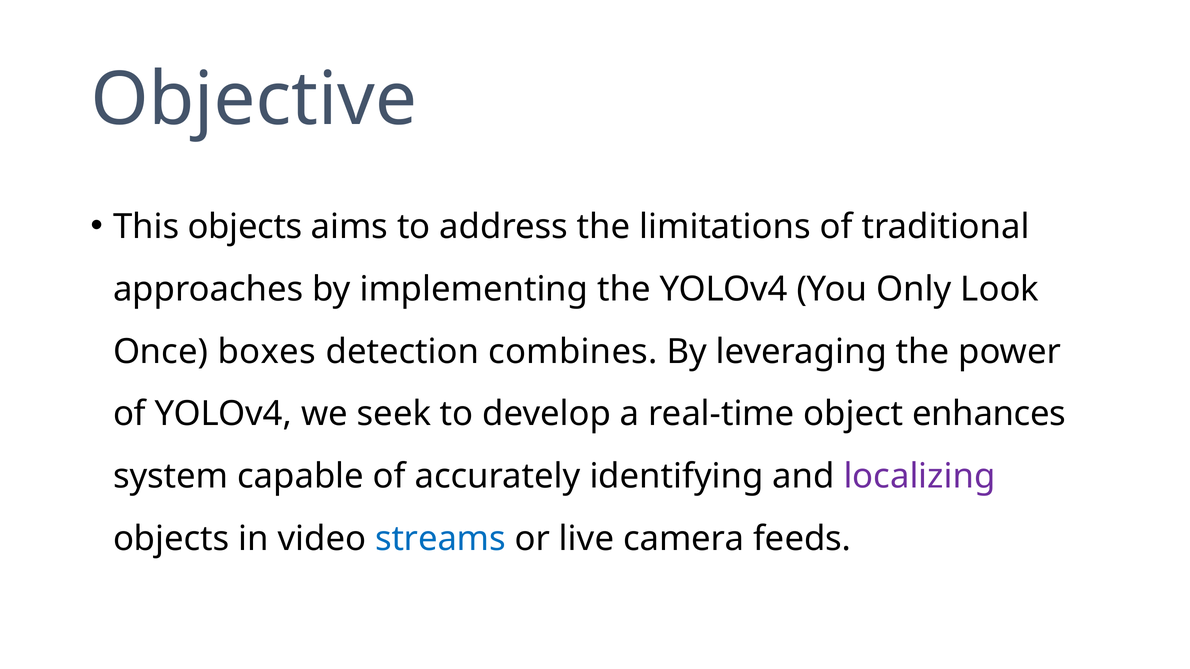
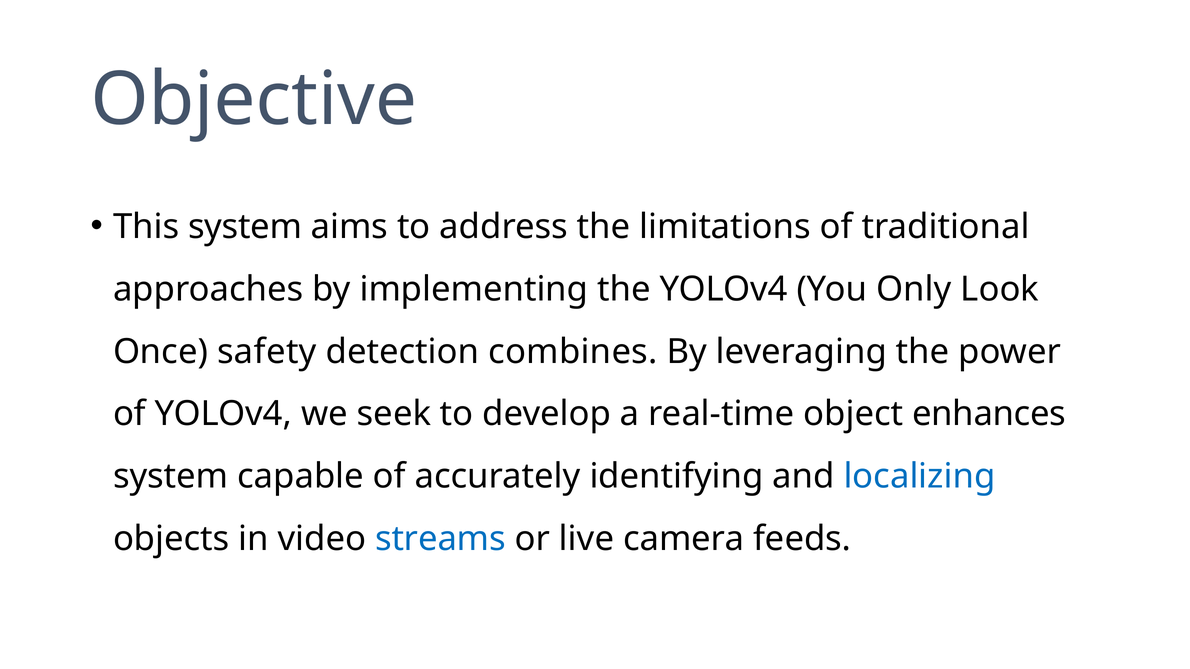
This objects: objects -> system
boxes: boxes -> safety
localizing colour: purple -> blue
